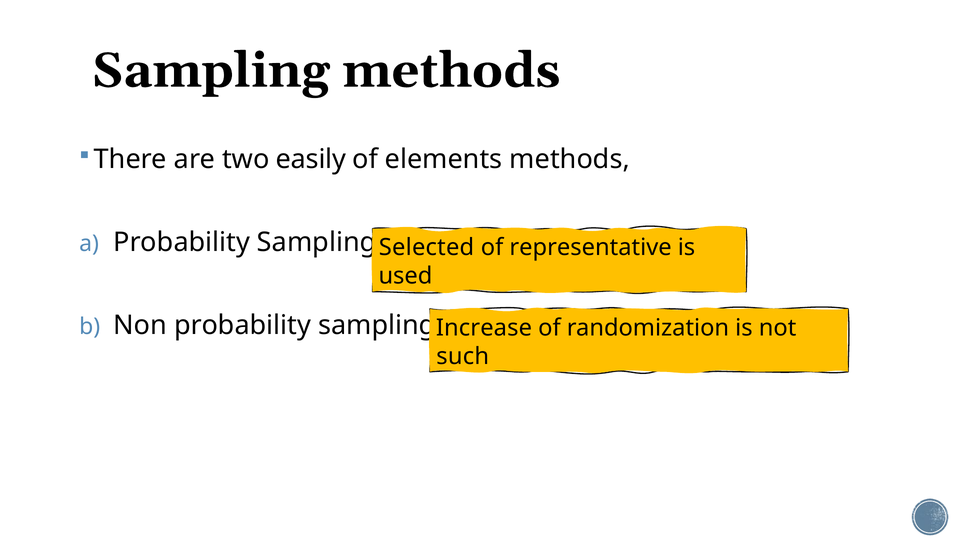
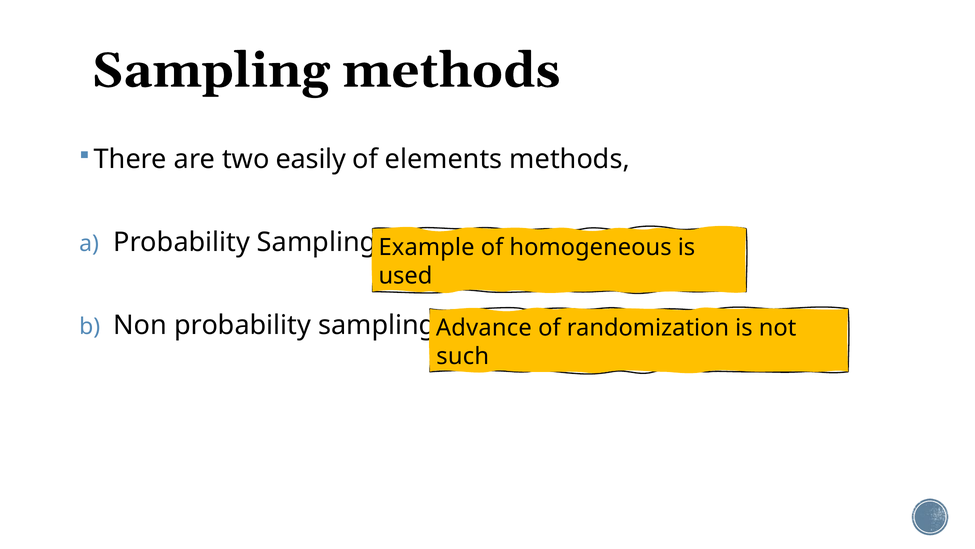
Selected: Selected -> Example
representative: representative -> homogeneous
Increase: Increase -> Advance
